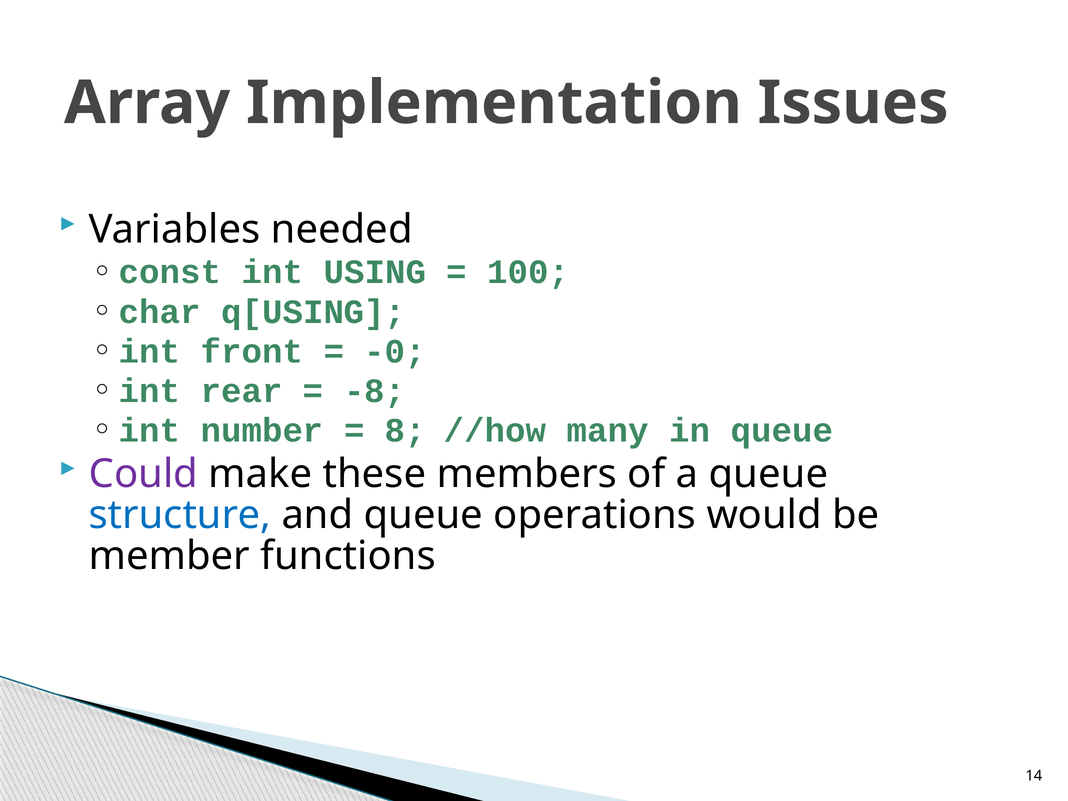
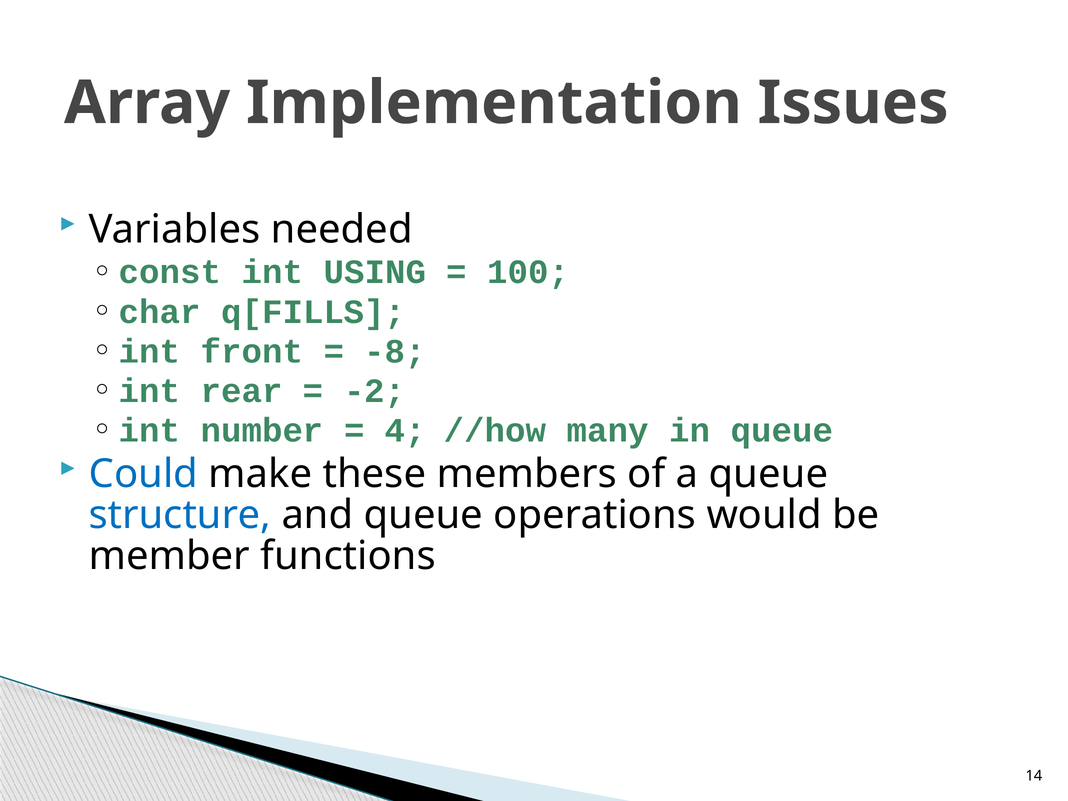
q[USING: q[USING -> q[FILLS
-0: -0 -> -8
-8: -8 -> -2
8: 8 -> 4
Could colour: purple -> blue
